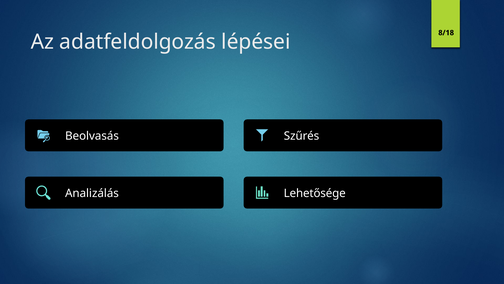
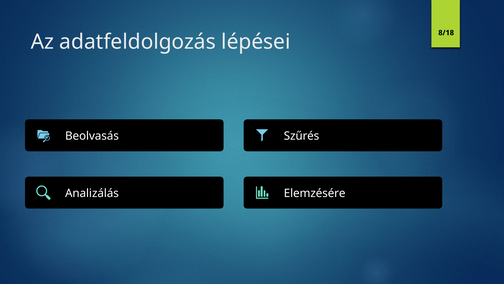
Lehetősége: Lehetősége -> Elemzésére
